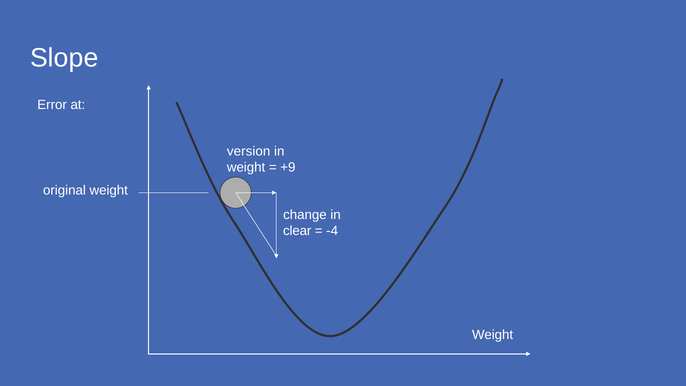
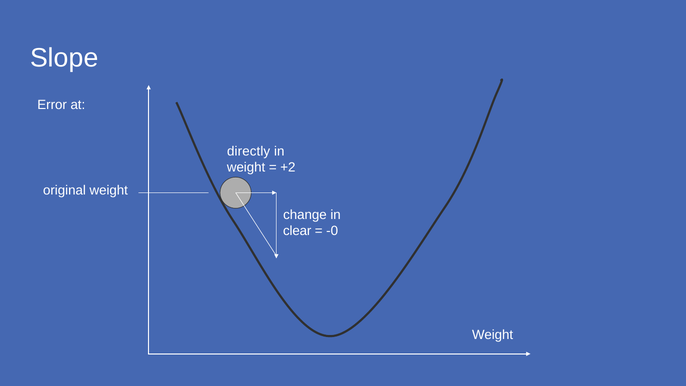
version: version -> directly
+9: +9 -> +2
-4: -4 -> -0
